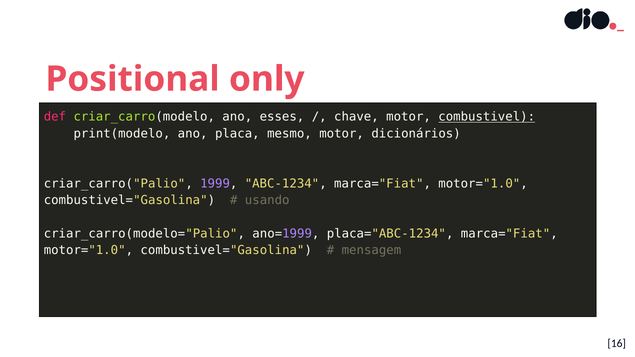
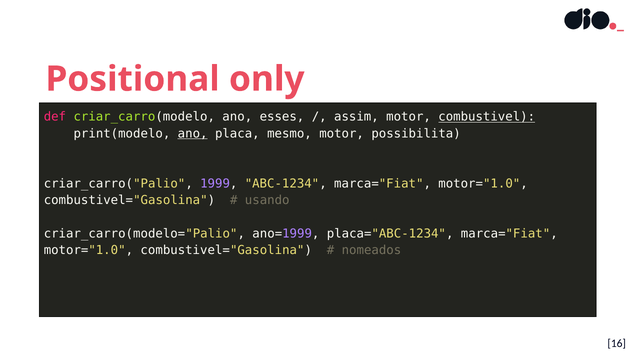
chave: chave -> assim
ano at (193, 134) underline: none -> present
dicionários: dicionários -> possibilita
mensagem: mensagem -> nomeados
